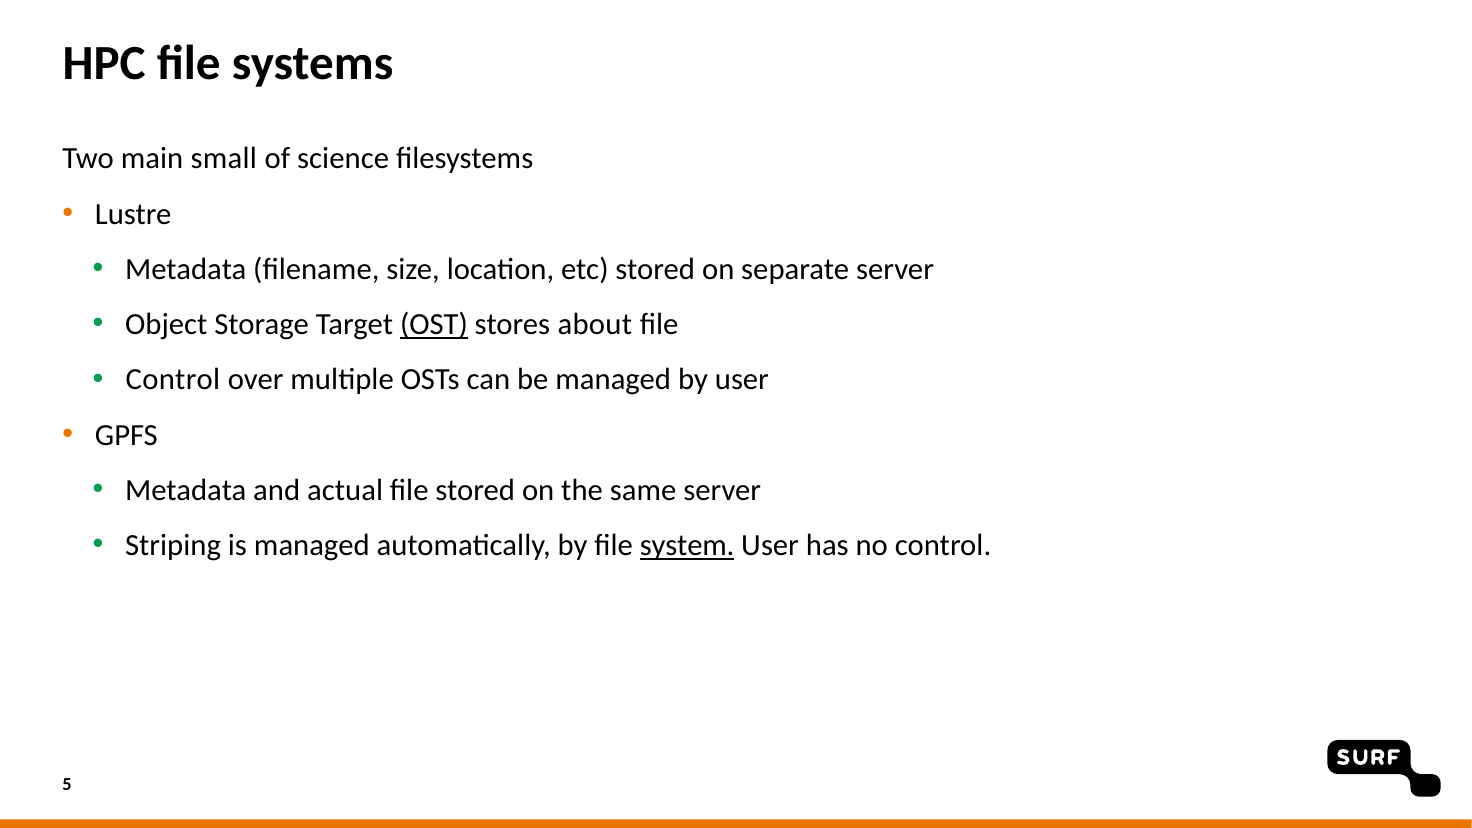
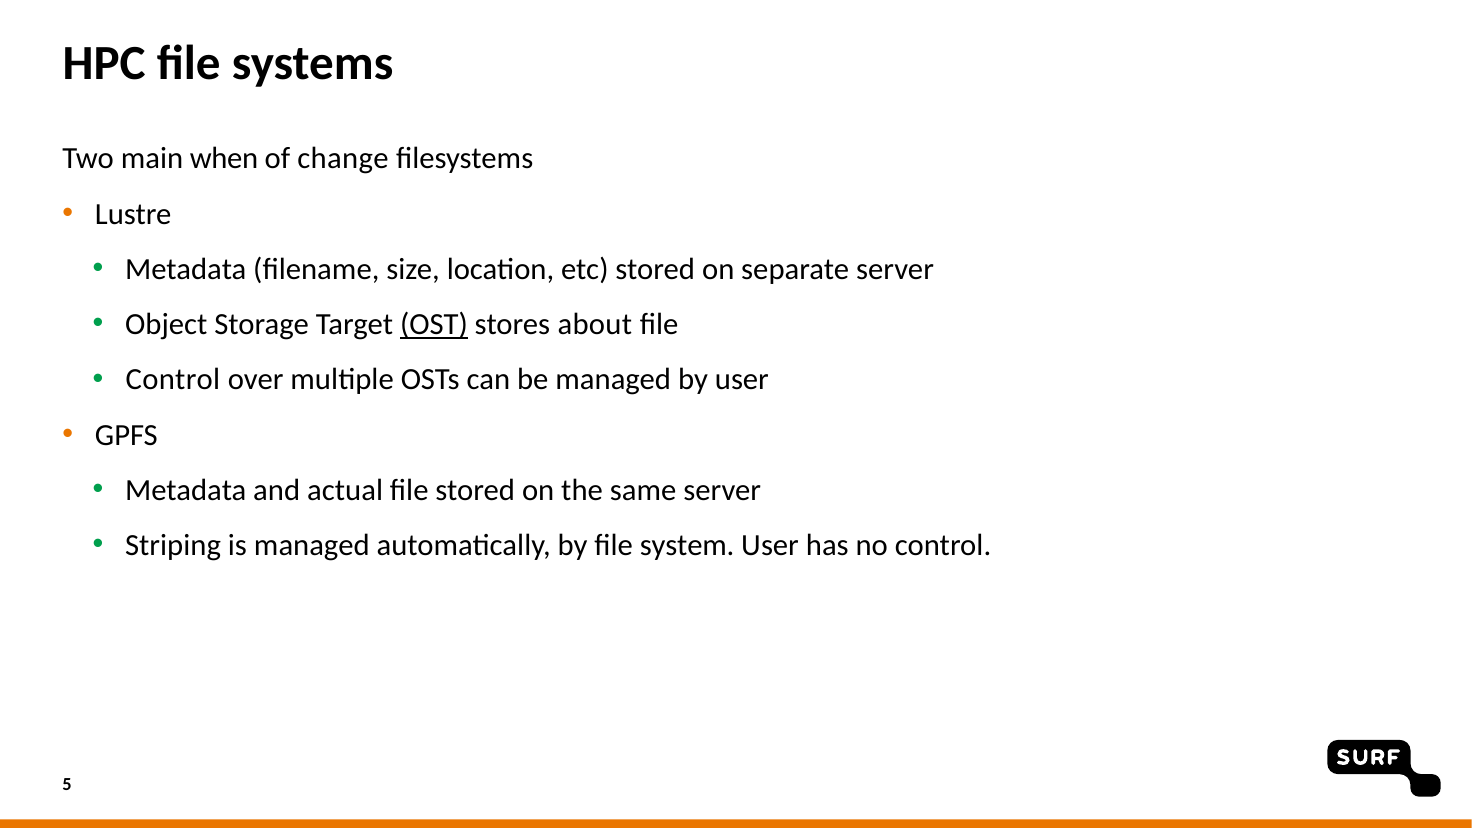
small: small -> when
science: science -> change
system underline: present -> none
